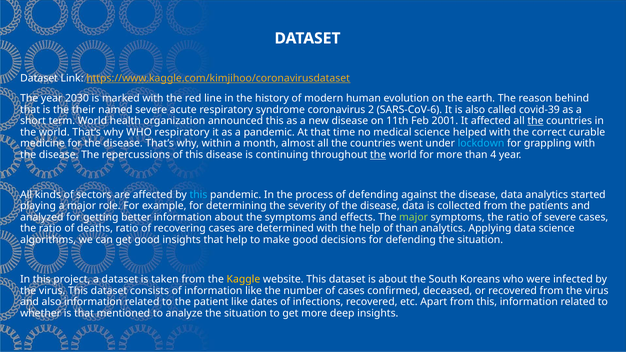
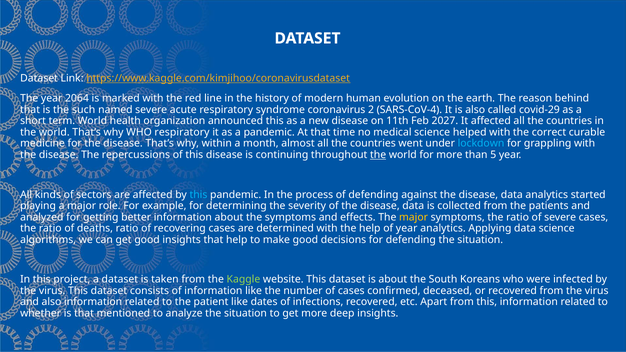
2030: 2030 -> 2064
their: their -> such
SARS-CoV-6: SARS-CoV-6 -> SARS-CoV-4
covid-39: covid-39 -> covid-29
2001: 2001 -> 2027
the at (535, 121) underline: present -> none
4: 4 -> 5
major at (414, 217) colour: light green -> yellow
of than: than -> year
Kaggle colour: yellow -> light green
